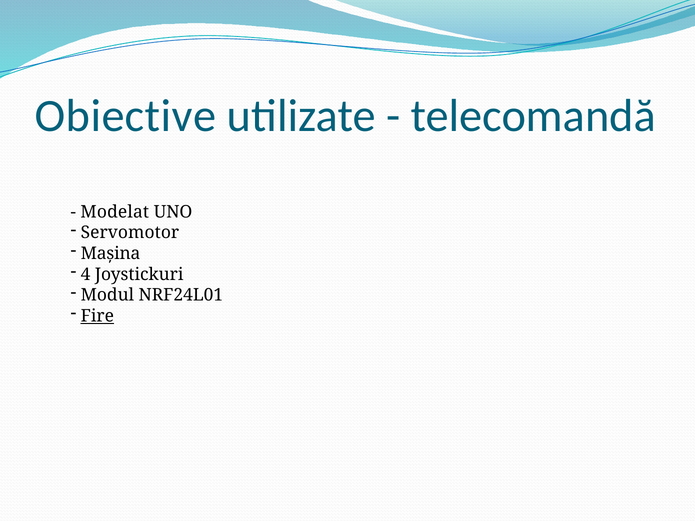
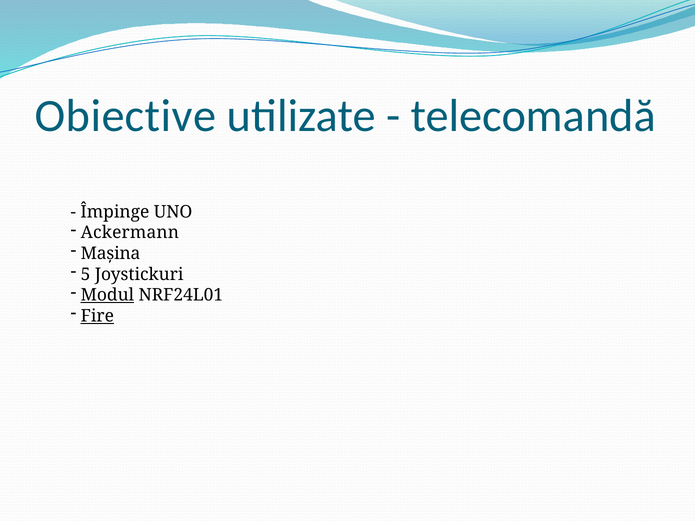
Modelat: Modelat -> Împinge
Servomotor: Servomotor -> Ackermann
4: 4 -> 5
Modul underline: none -> present
